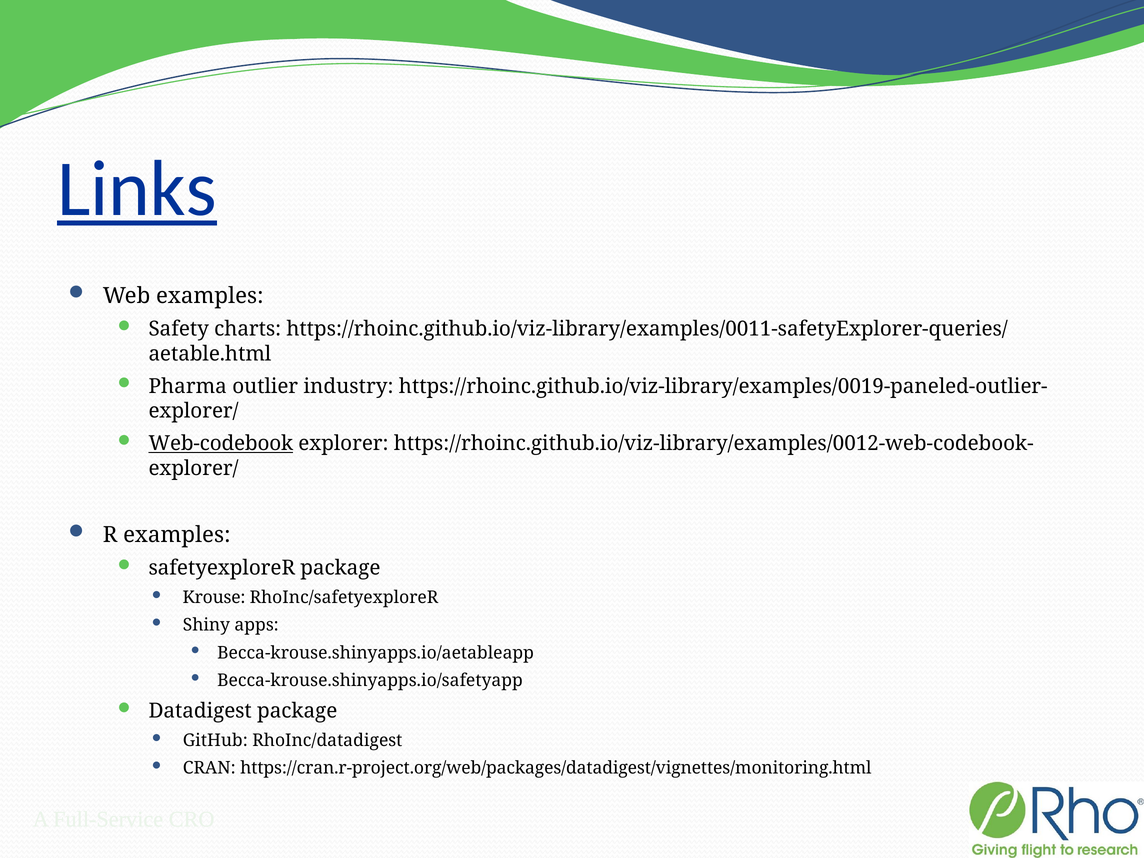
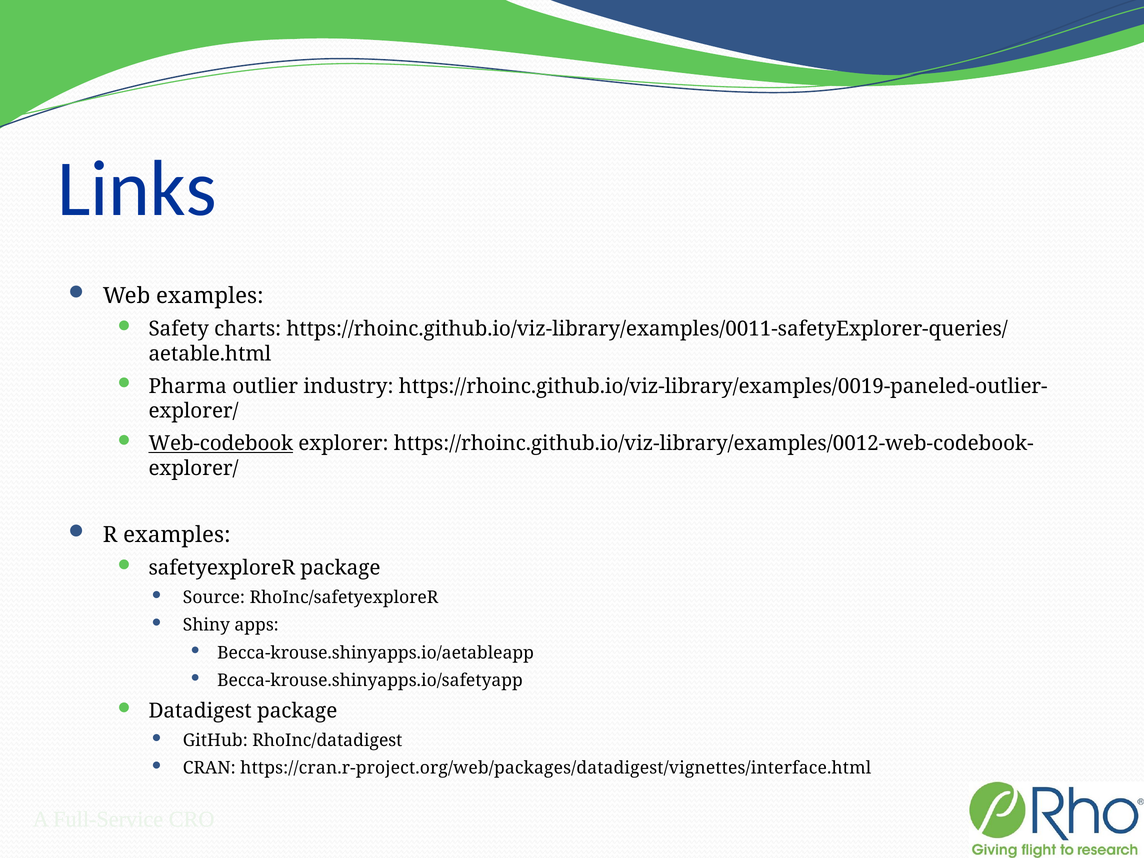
Links underline: present -> none
Krouse: Krouse -> Source
https://cran.r-project.org/web/packages/datadigest/vignettes/monitoring.html: https://cran.r-project.org/web/packages/datadigest/vignettes/monitoring.html -> https://cran.r-project.org/web/packages/datadigest/vignettes/interface.html
